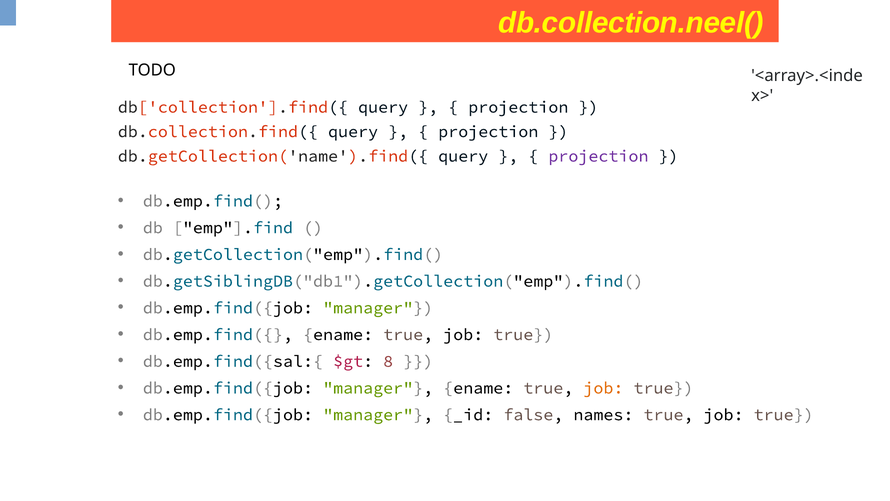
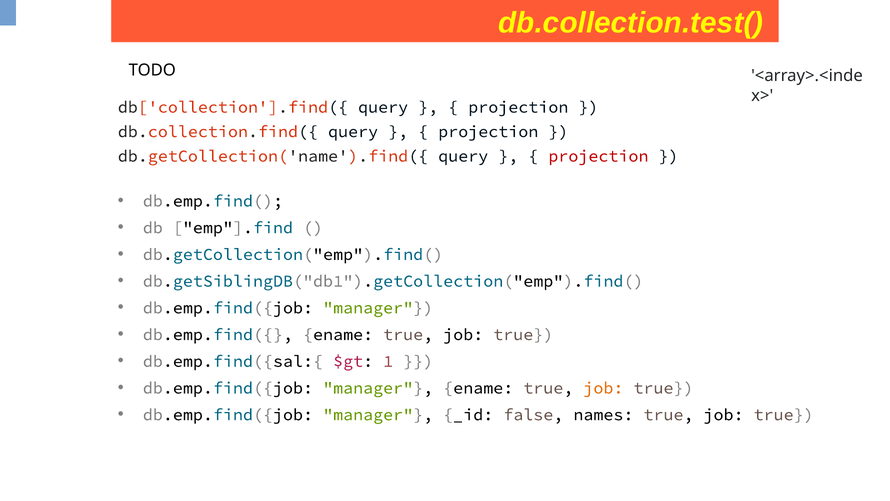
db.collection.neel(: db.collection.neel( -> db.collection.test(
projection at (598, 156) colour: purple -> red
8: 8 -> 1
